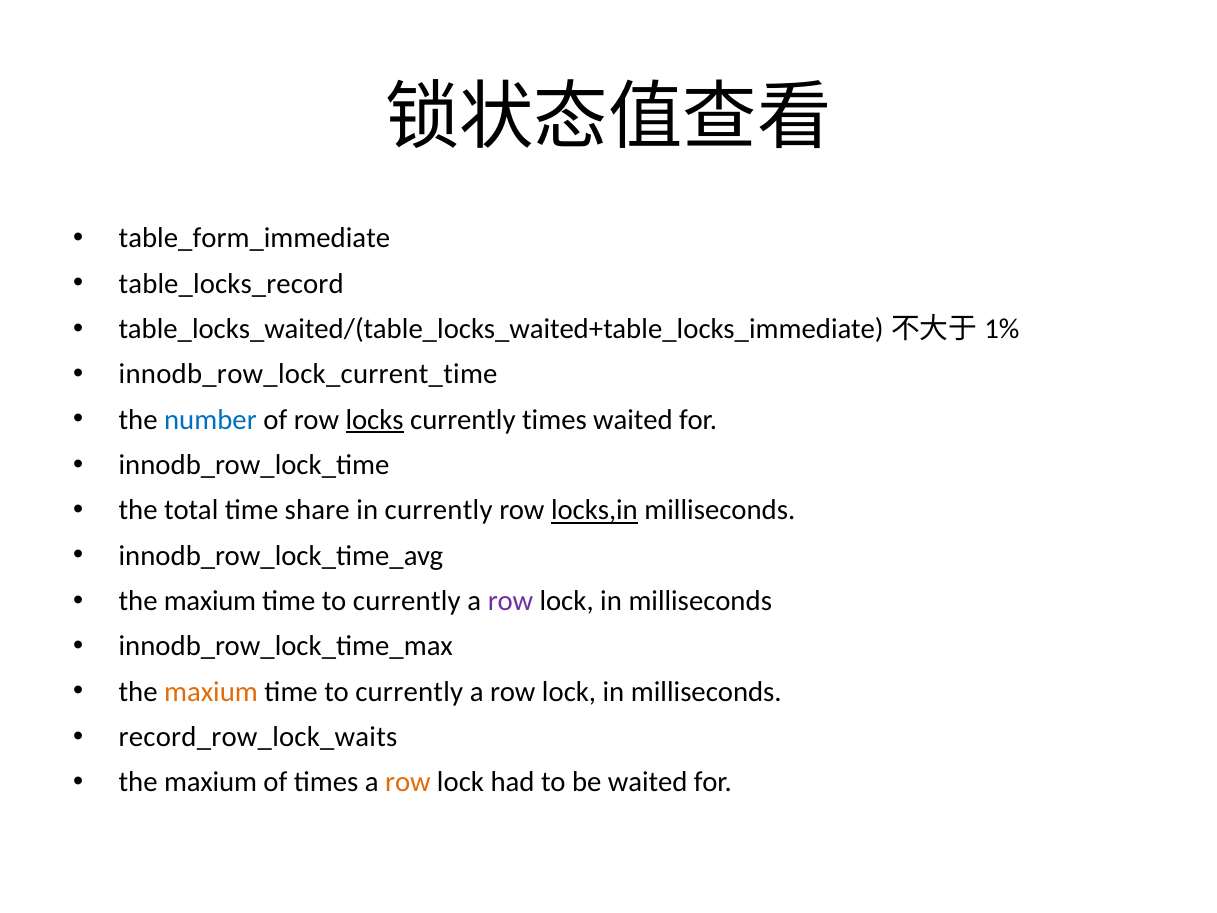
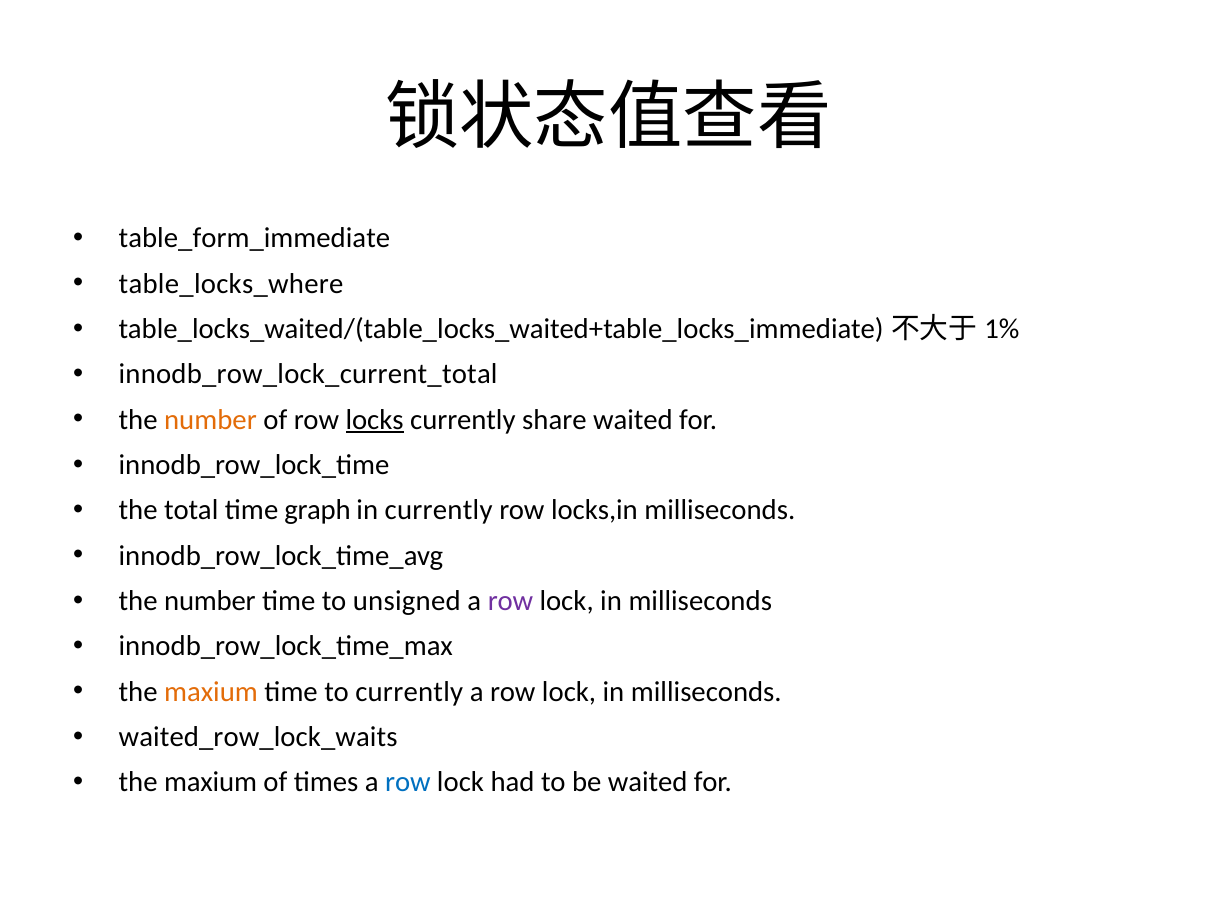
table_locks_record: table_locks_record -> table_locks_where
innodb_row_lock_current_time: innodb_row_lock_current_time -> innodb_row_lock_current_total
number at (210, 420) colour: blue -> orange
currently times: times -> share
share: share -> graph
locks,in underline: present -> none
maxium at (210, 601): maxium -> number
currently at (407, 601): currently -> unsigned
record_row_lock_waits: record_row_lock_waits -> waited_row_lock_waits
row at (408, 782) colour: orange -> blue
